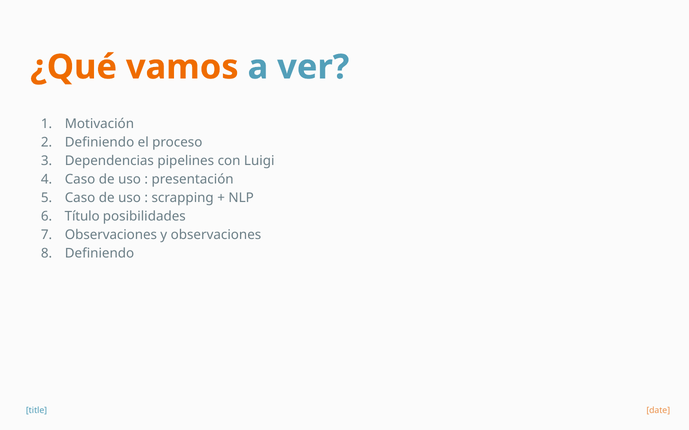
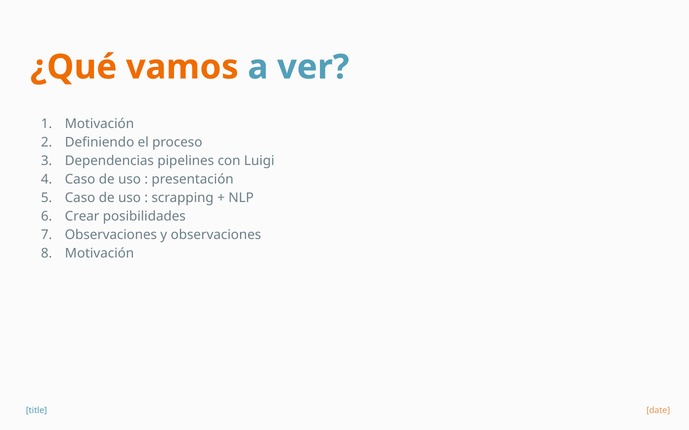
Título: Título -> Crear
Definiendo at (99, 254): Definiendo -> Motivación
